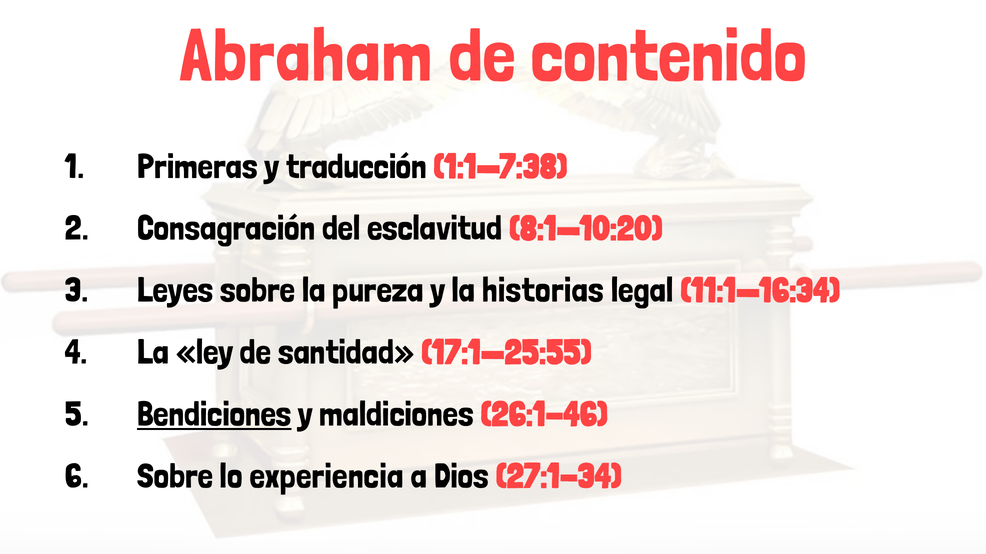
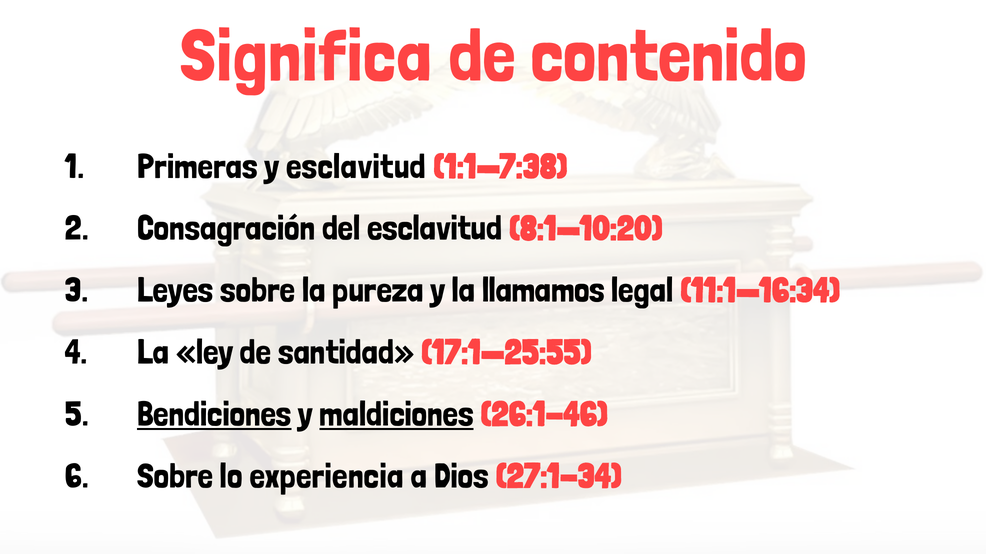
Abraham: Abraham -> Significa
y traducción: traducción -> esclavitud
historias: historias -> llamamos
maldiciones underline: none -> present
